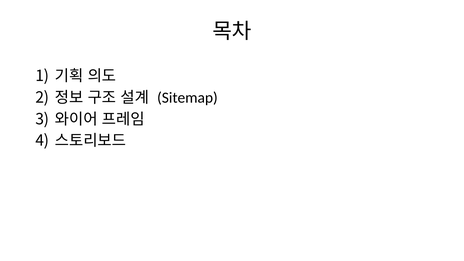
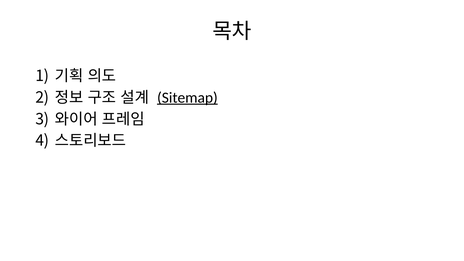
Sitemap underline: none -> present
